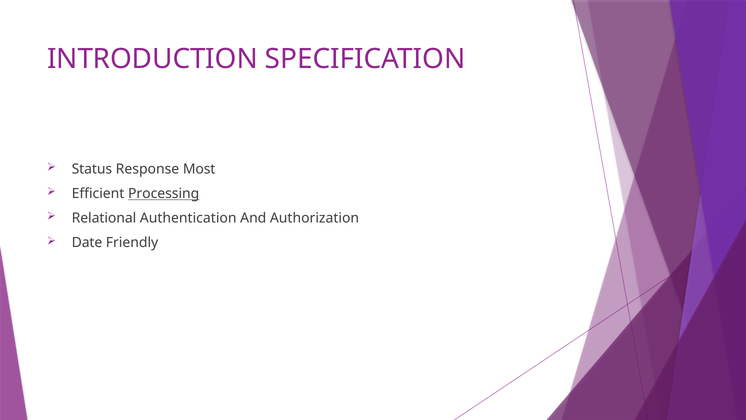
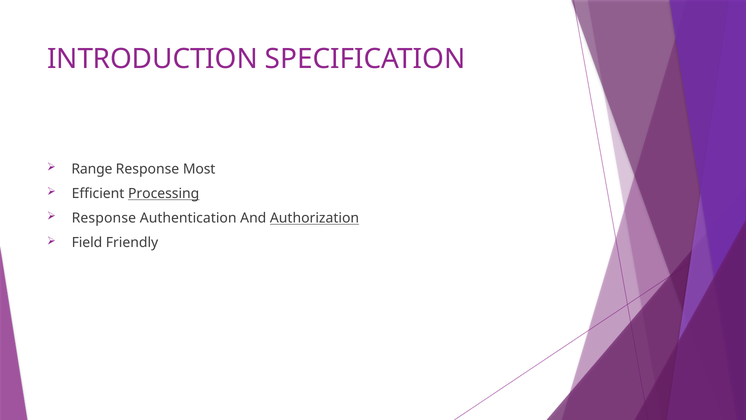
Status: Status -> Range
Relational at (104, 218): Relational -> Response
Authorization underline: none -> present
Date: Date -> Field
